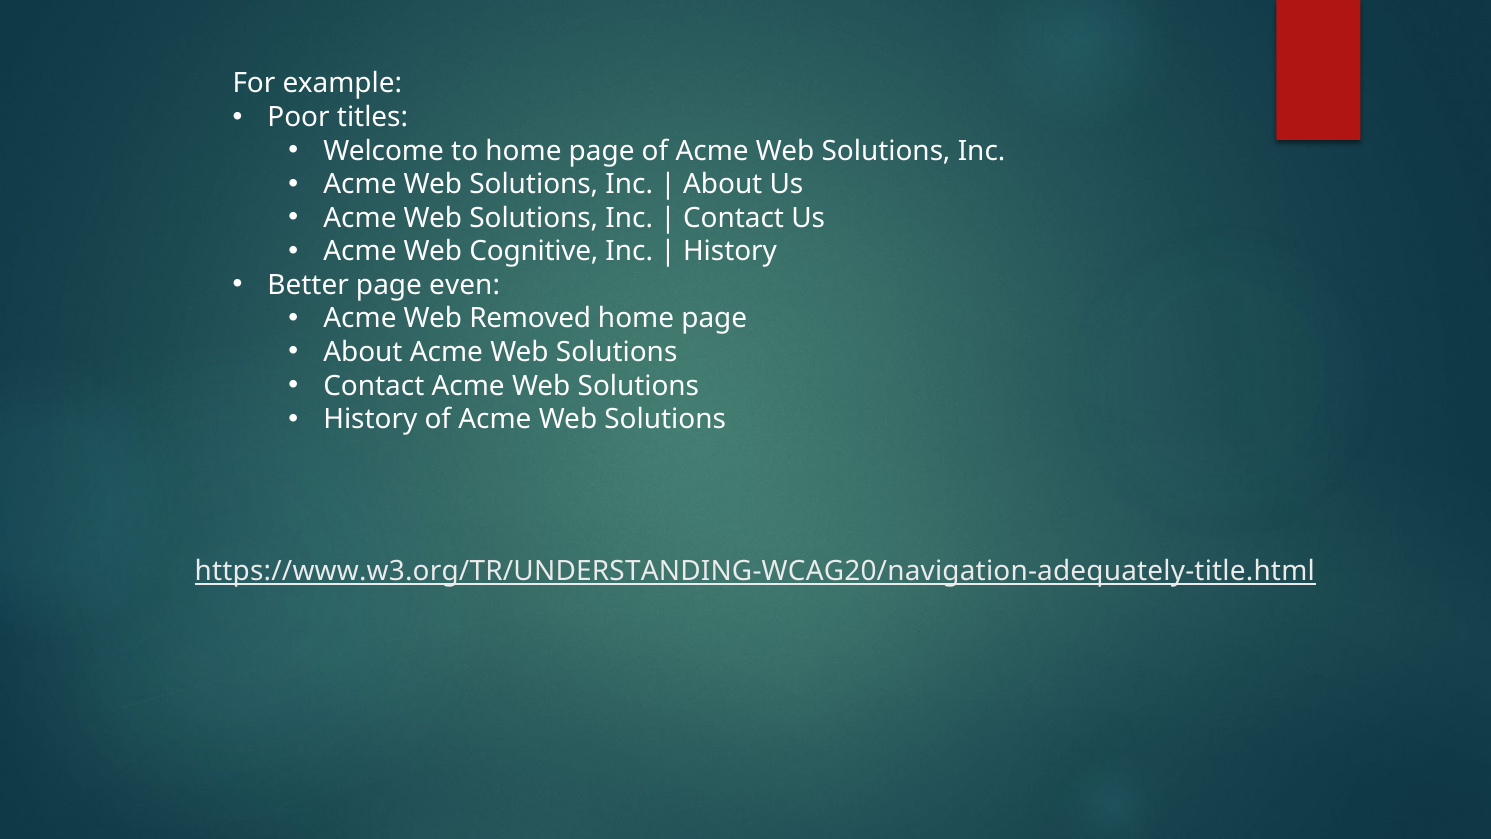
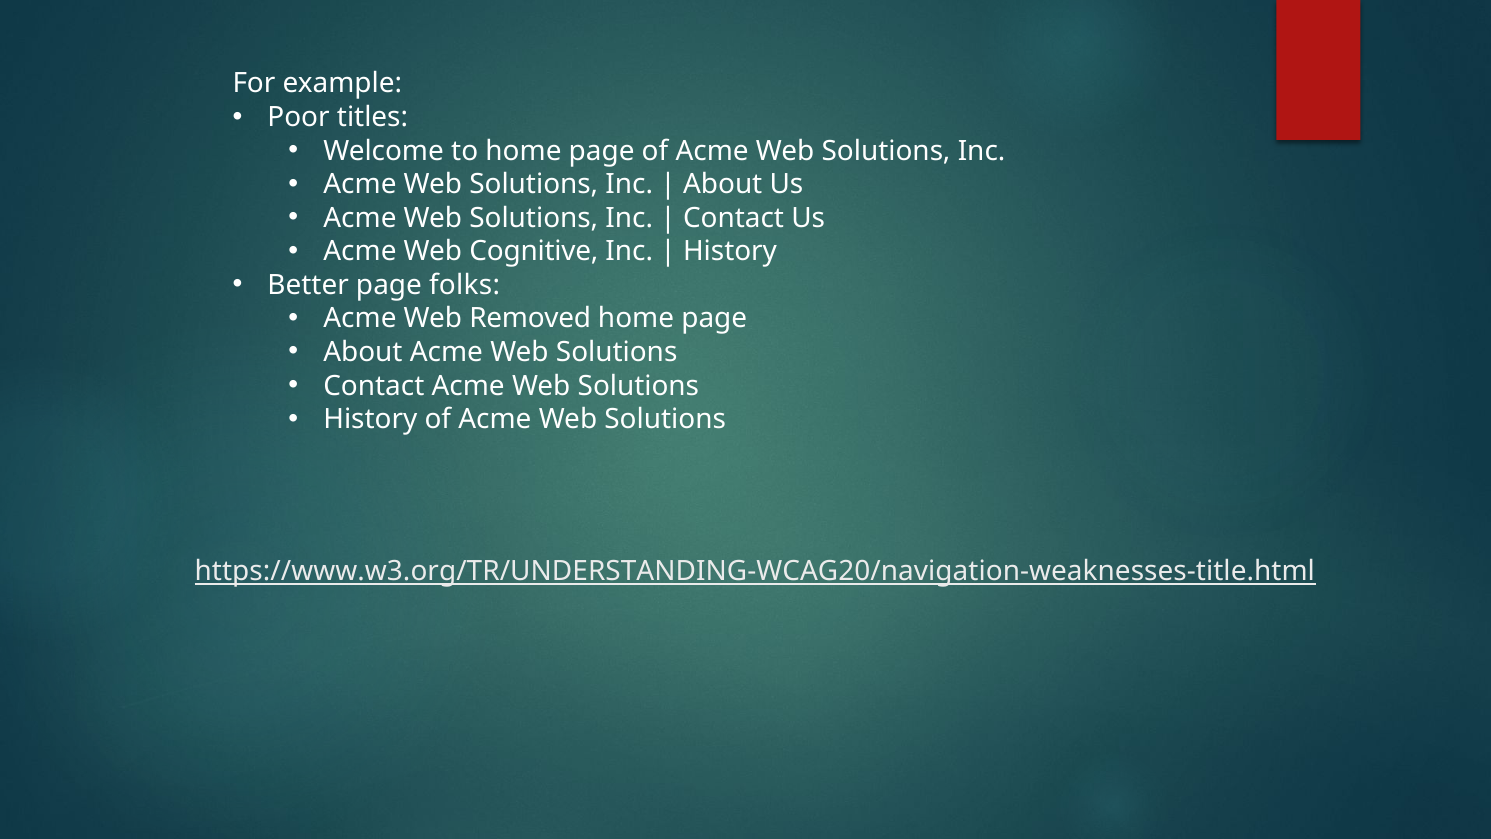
even: even -> folks
https://www.w3.org/TR/UNDERSTANDING-WCAG20/navigation-adequately-title.html: https://www.w3.org/TR/UNDERSTANDING-WCAG20/navigation-adequately-title.html -> https://www.w3.org/TR/UNDERSTANDING-WCAG20/navigation-weaknesses-title.html
